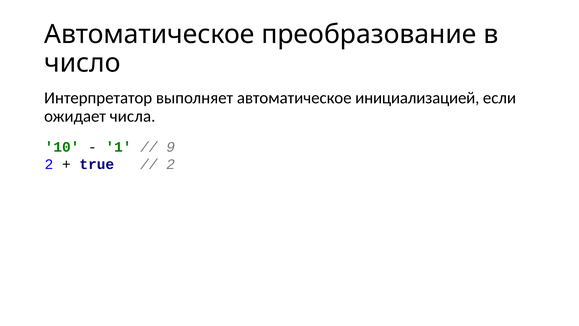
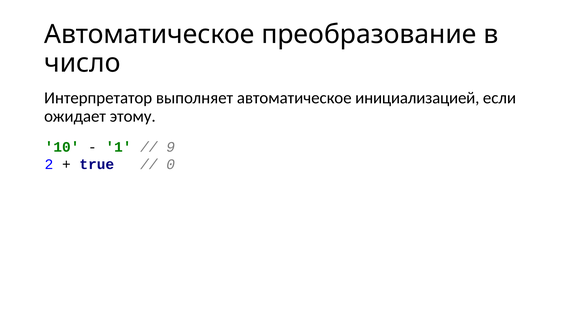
числа: числа -> этому
2 at (171, 164): 2 -> 0
